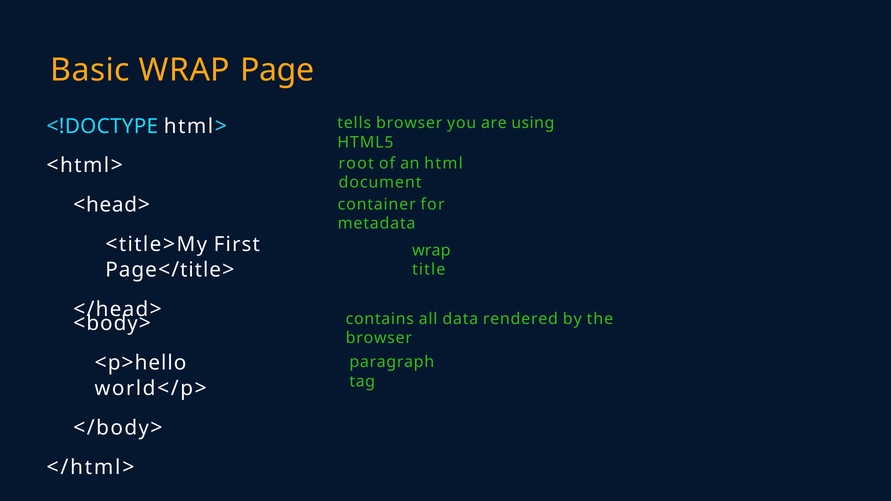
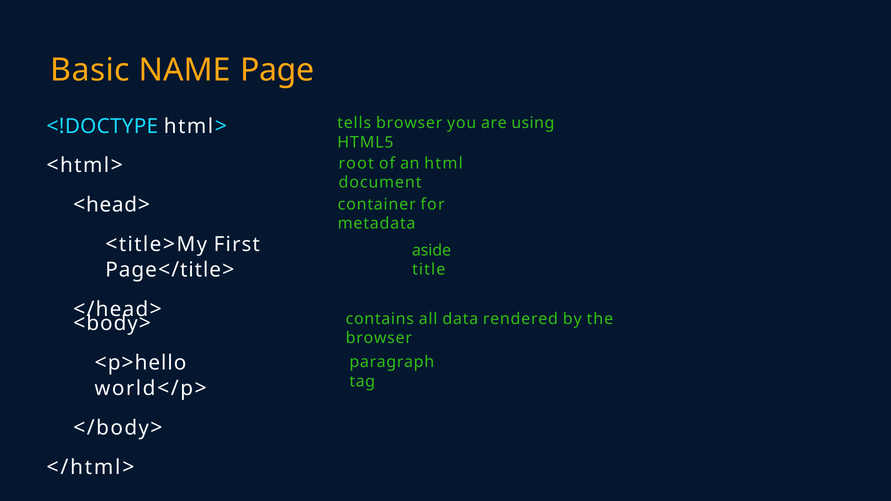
Basic WRAP: WRAP -> NAME
wrap at (431, 250): wrap -> aside
